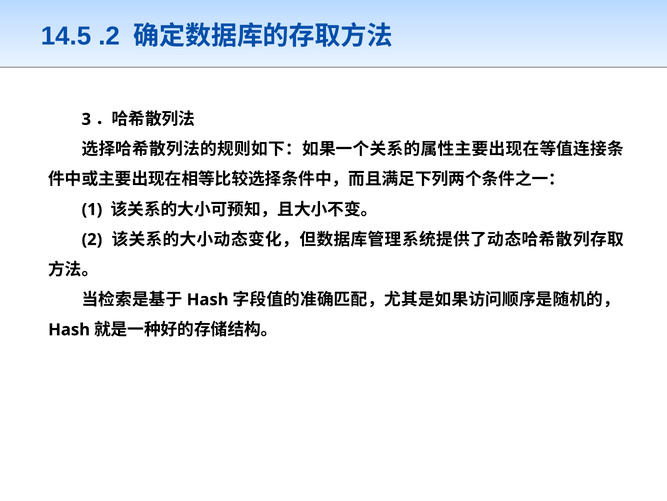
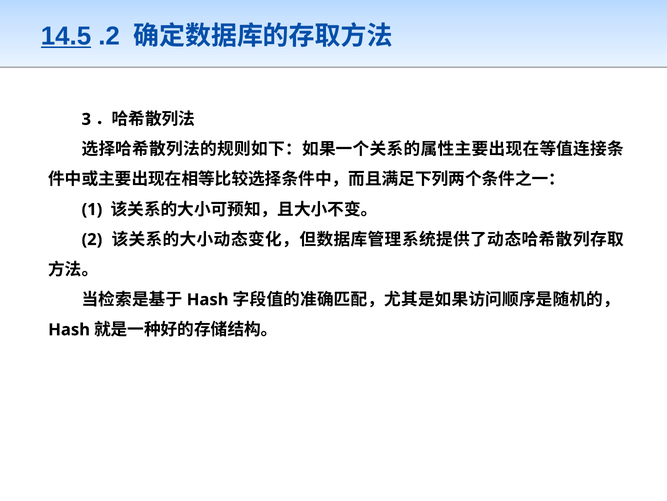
14.5 underline: none -> present
